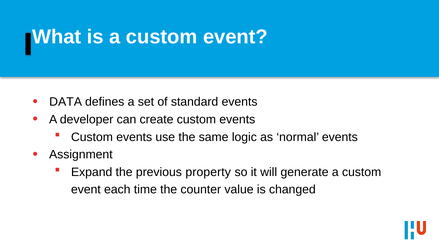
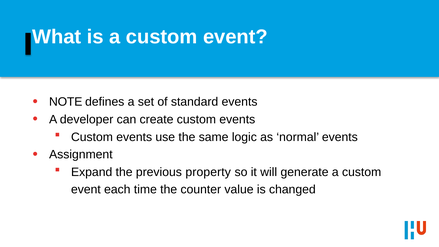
DATA: DATA -> NOTE
